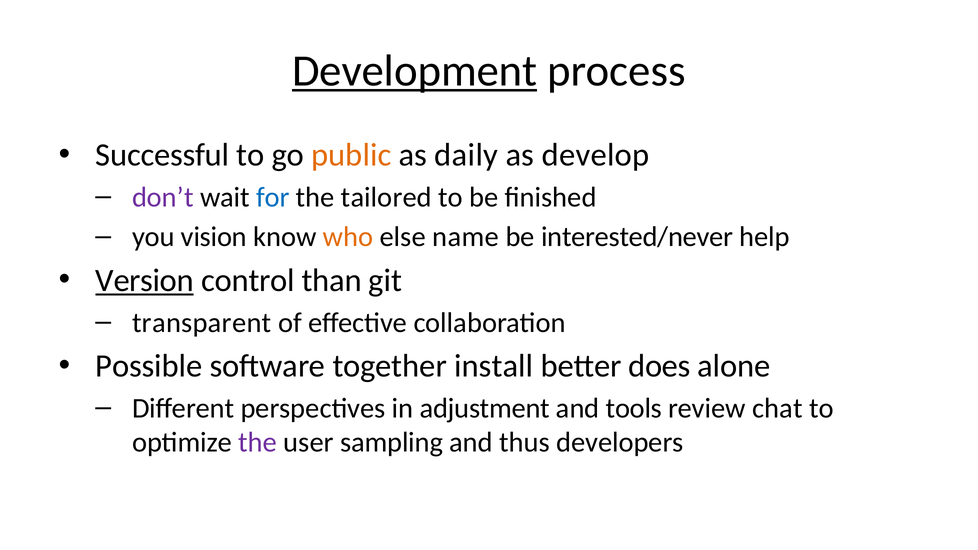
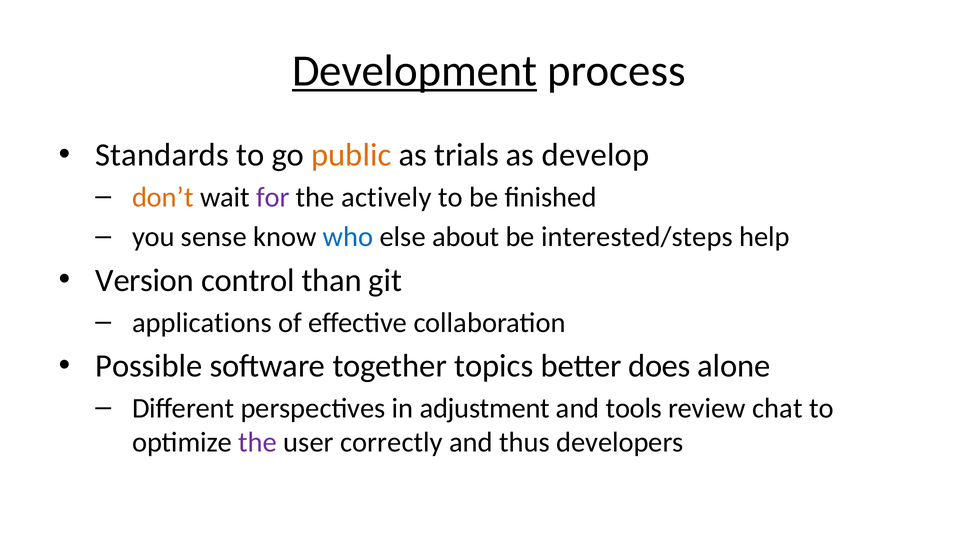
Successful: Successful -> Standards
daily: daily -> trials
don’t colour: purple -> orange
for colour: blue -> purple
tailored: tailored -> actively
vision: vision -> sense
who colour: orange -> blue
name: name -> about
interested/never: interested/never -> interested/steps
Version underline: present -> none
transparent: transparent -> applications
install: install -> topics
sampling: sampling -> correctly
